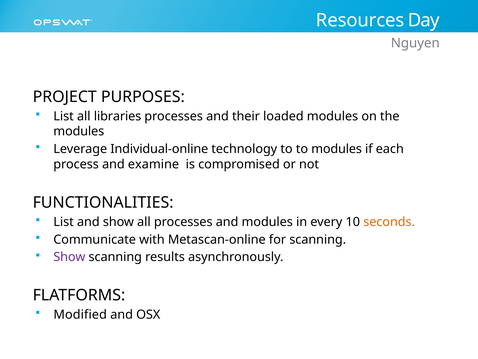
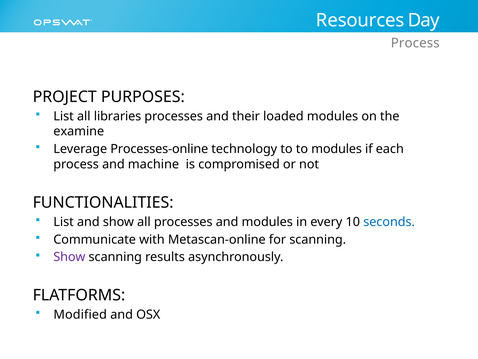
Nguyen at (415, 43): Nguyen -> Process
modules at (79, 131): modules -> examine
Individual-online: Individual-online -> Processes-online
examine: examine -> machine
seconds colour: orange -> blue
